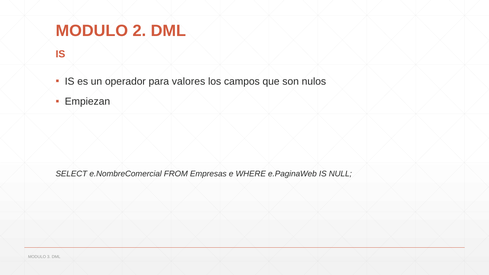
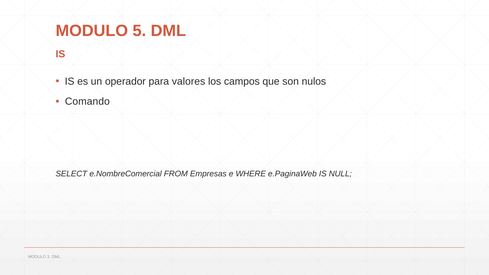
2: 2 -> 5
Empiezan: Empiezan -> Comando
